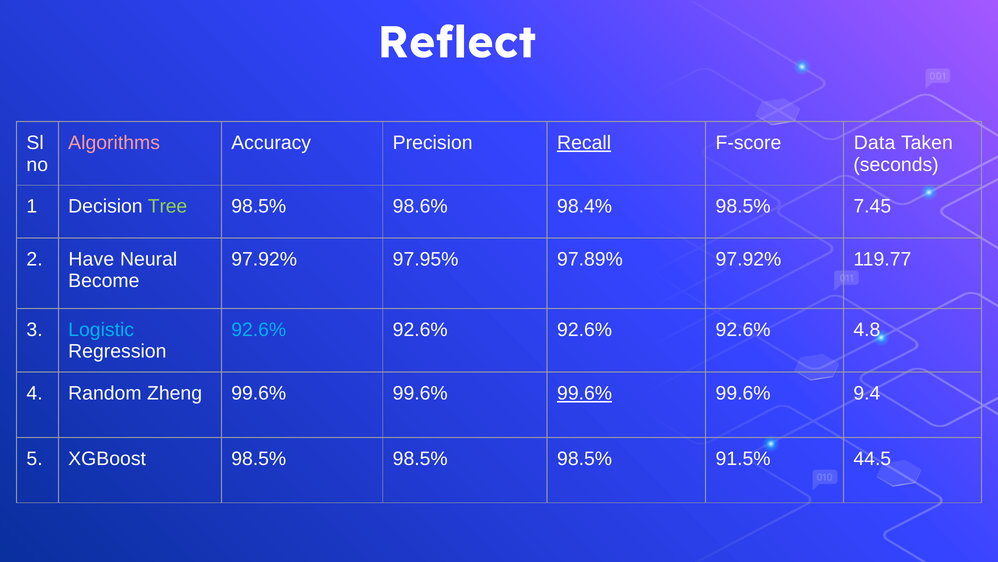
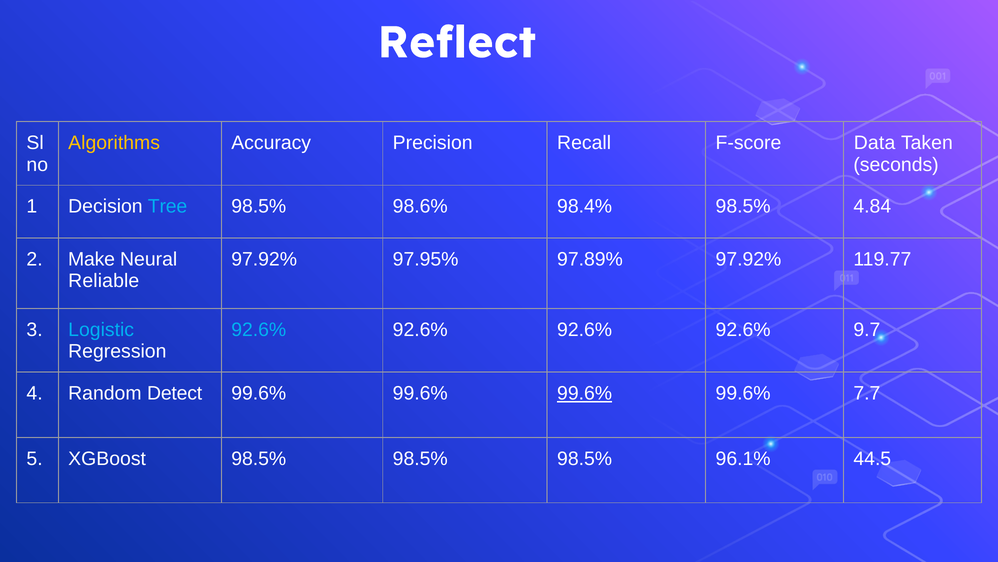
Algorithms colour: pink -> yellow
Recall underline: present -> none
Tree colour: light green -> light blue
7.45: 7.45 -> 4.84
Have: Have -> Make
Become: Become -> Reliable
4.8: 4.8 -> 9.7
Zheng: Zheng -> Detect
9.4: 9.4 -> 7.7
91.5%: 91.5% -> 96.1%
